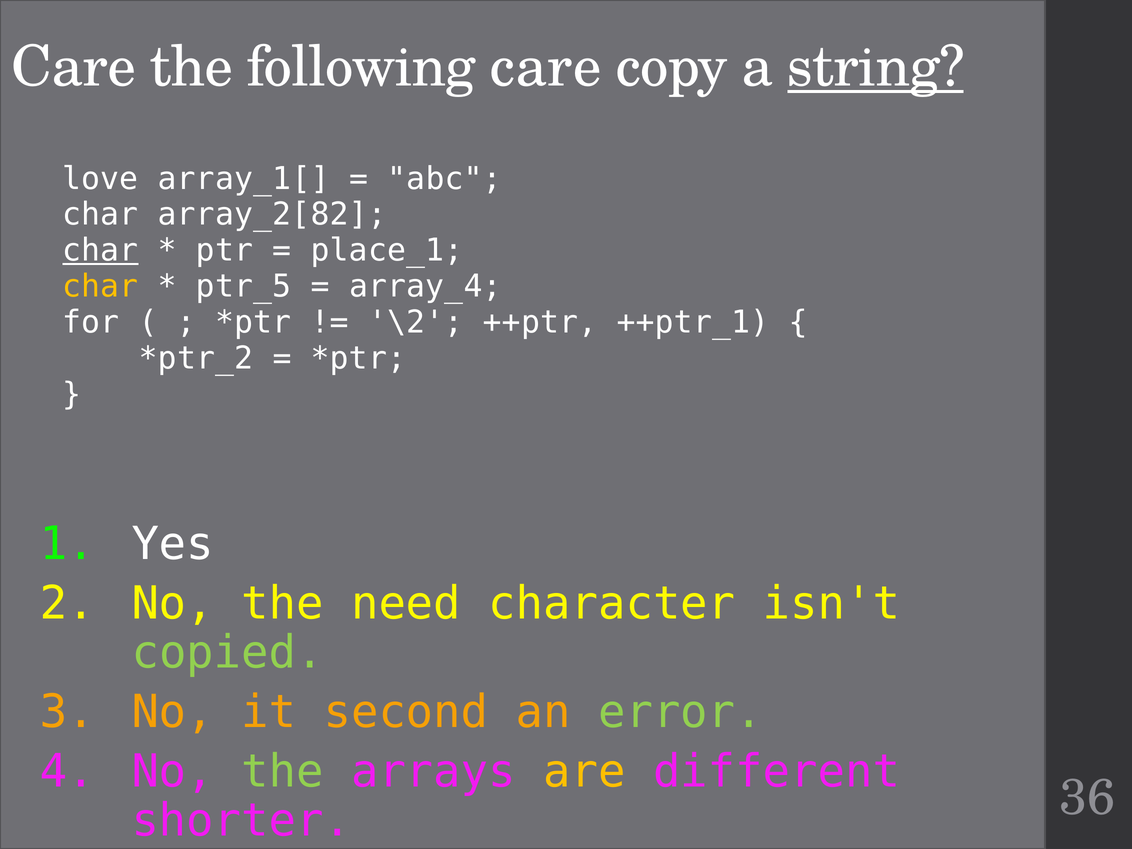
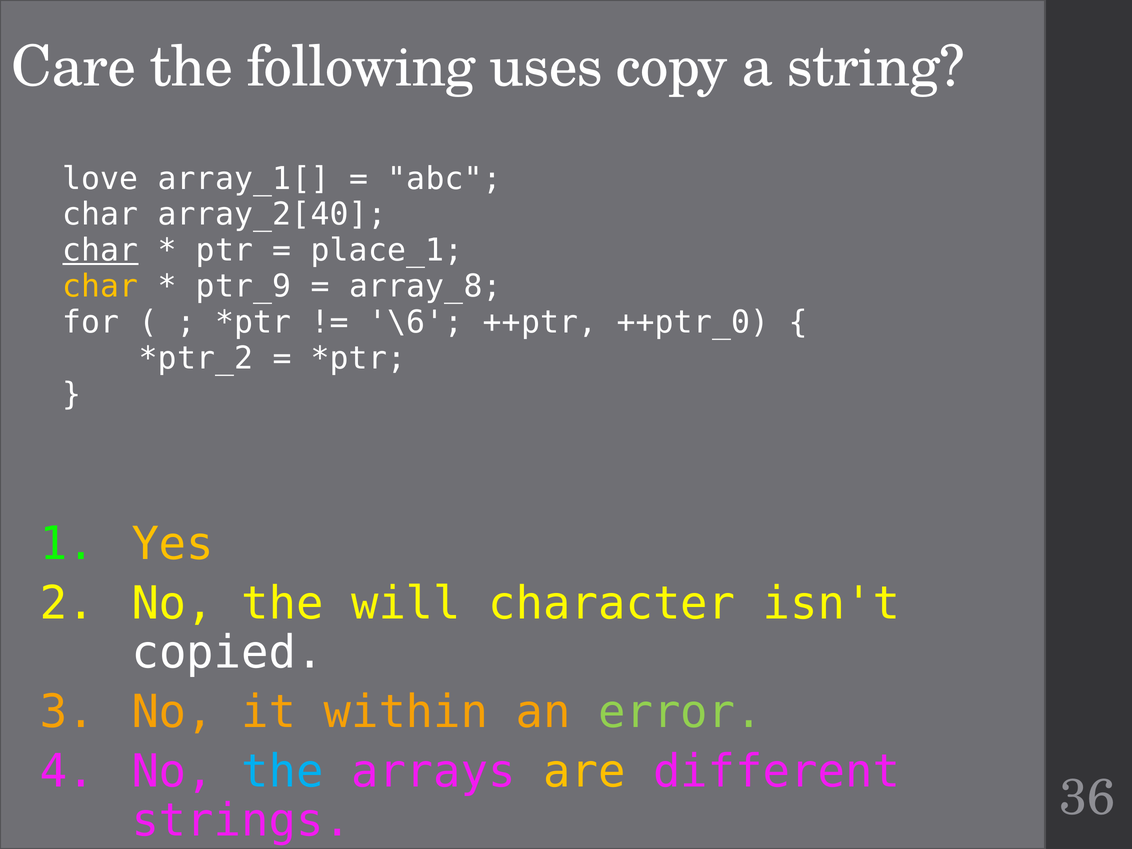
following care: care -> uses
string underline: present -> none
array_2[82: array_2[82 -> array_2[40
ptr_5: ptr_5 -> ptr_9
array_4: array_4 -> array_8
\2: \2 -> \6
++ptr_1: ++ptr_1 -> ++ptr_0
Yes colour: white -> yellow
need: need -> will
copied colour: light green -> white
second: second -> within
the at (282, 772) colour: light green -> light blue
shorter: shorter -> strings
